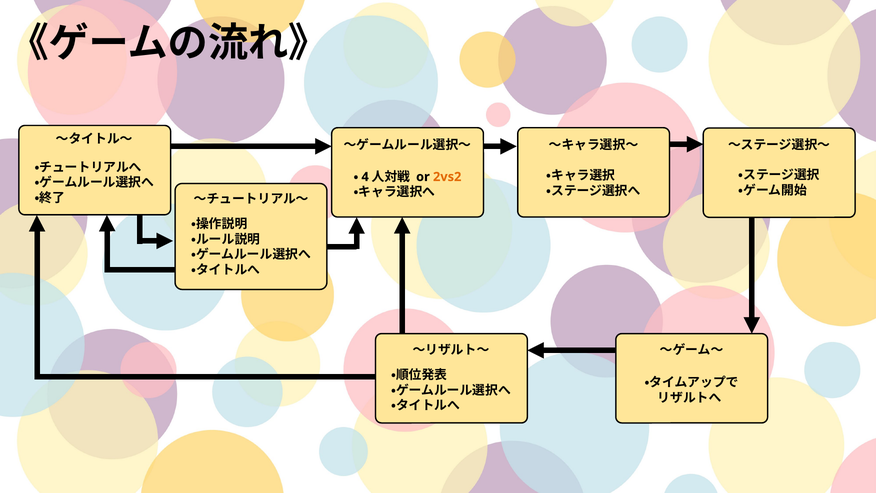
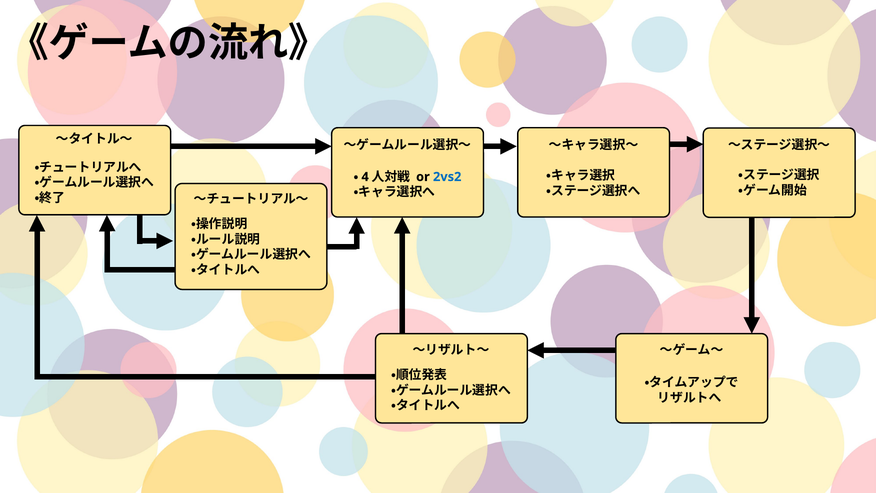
2vs2 colour: orange -> blue
